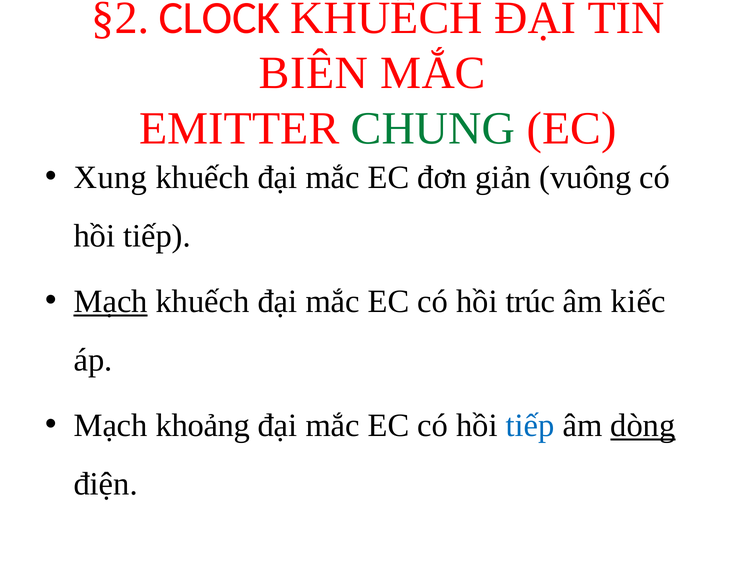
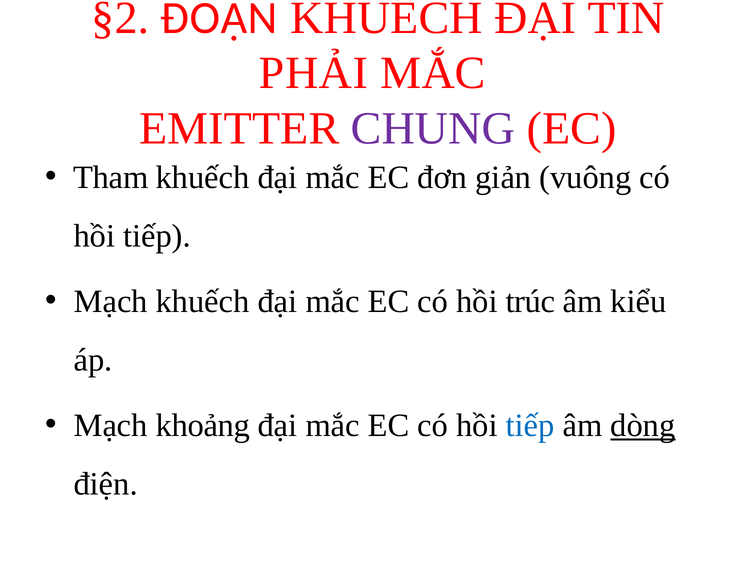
CLOCK: CLOCK -> ĐOẠN
BIÊN: BIÊN -> PHẢI
CHUNG colour: green -> purple
Xung: Xung -> Tham
Mạch at (111, 301) underline: present -> none
kiếc: kiếc -> kiểu
